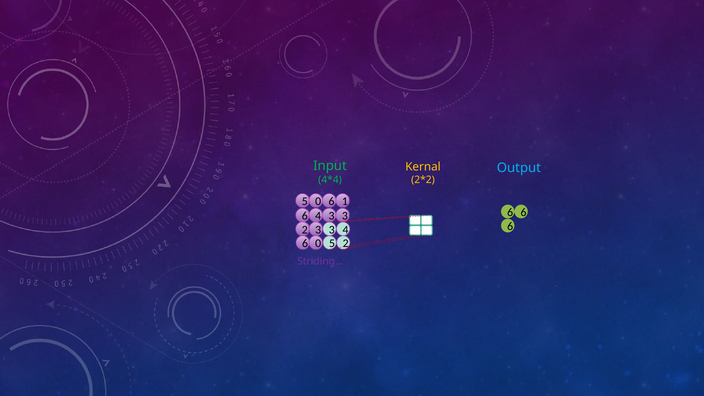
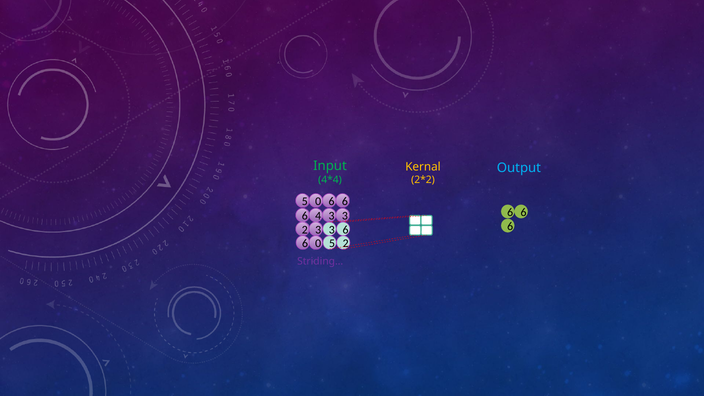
0 6 1: 1 -> 6
3 4: 4 -> 6
